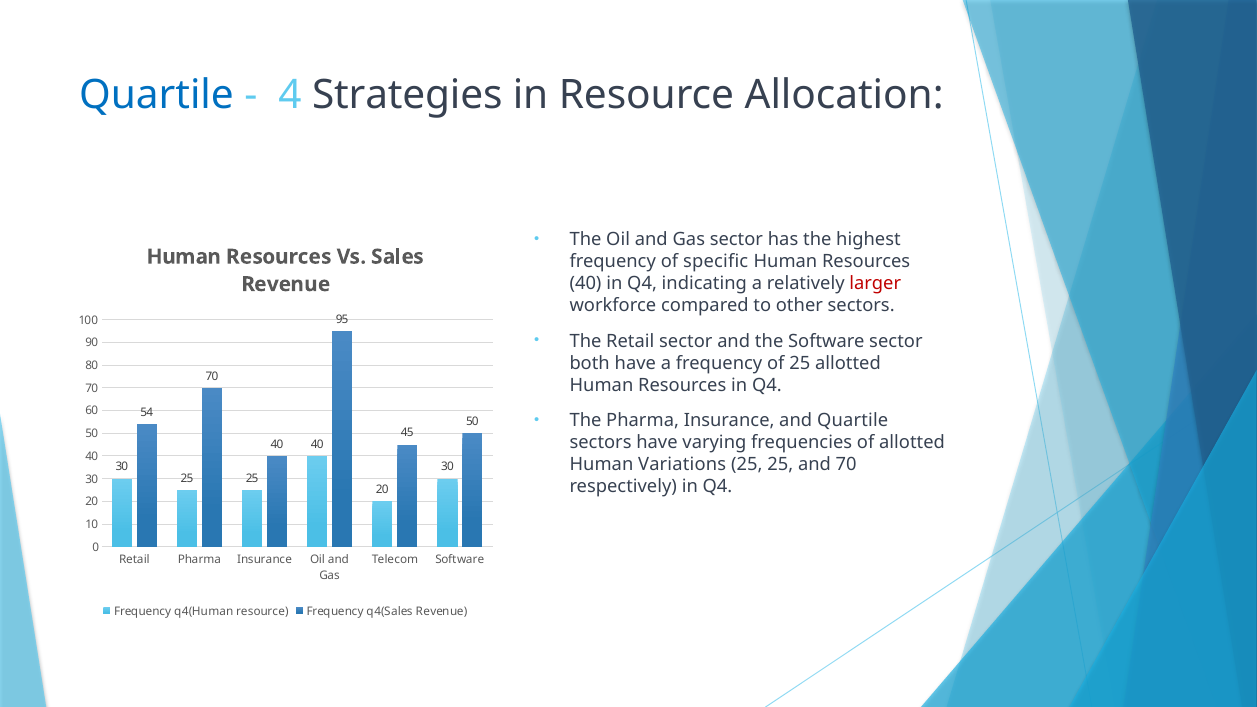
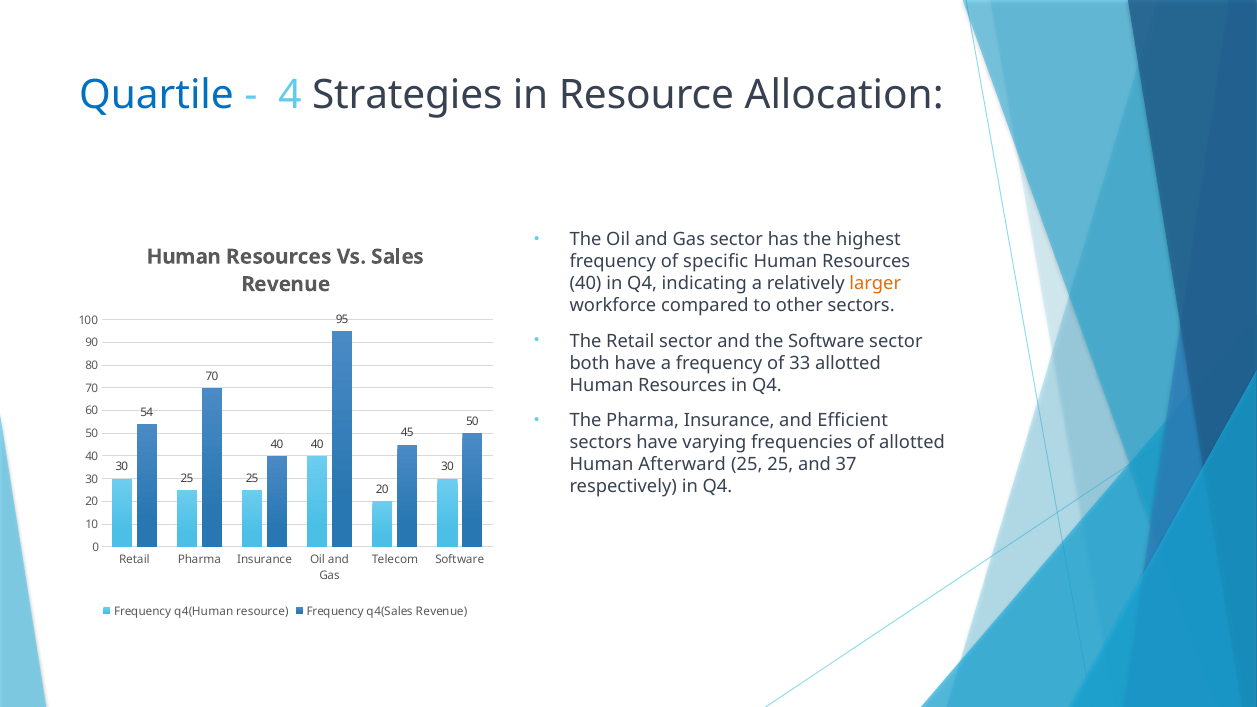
larger colour: red -> orange
of 25: 25 -> 33
and Quartile: Quartile -> Efficient
Variations: Variations -> Afterward
and 70: 70 -> 37
